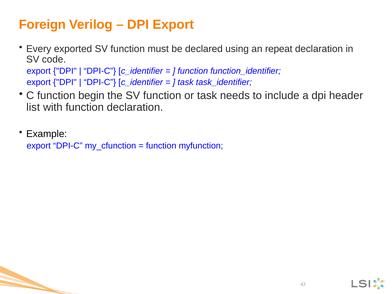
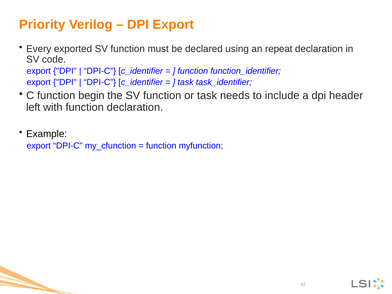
Foreign: Foreign -> Priority
list: list -> left
